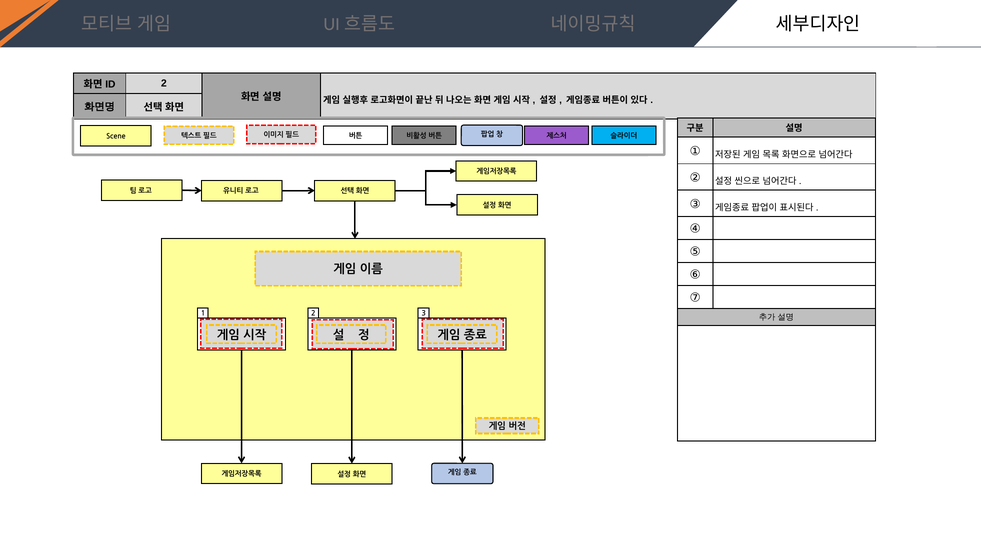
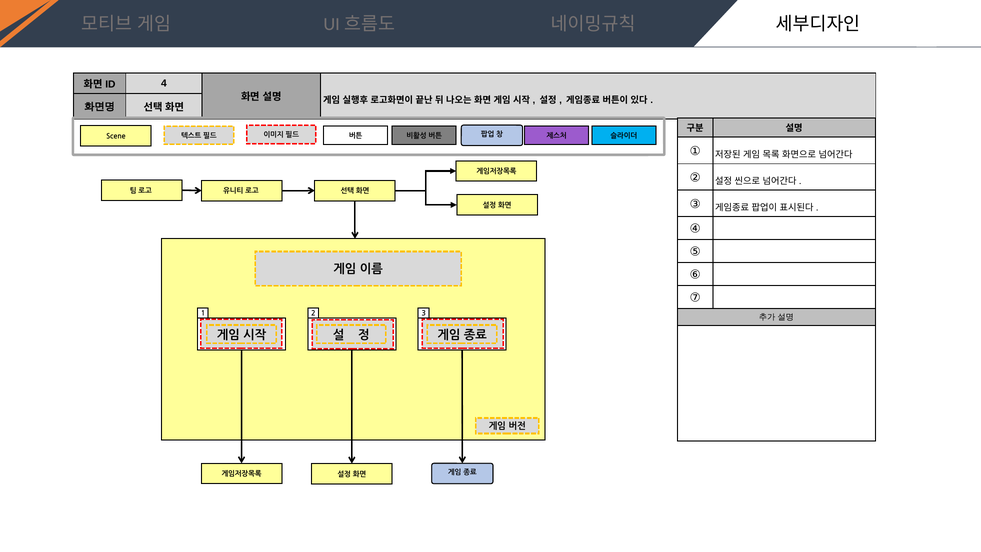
2 at (164, 83): 2 -> 4
